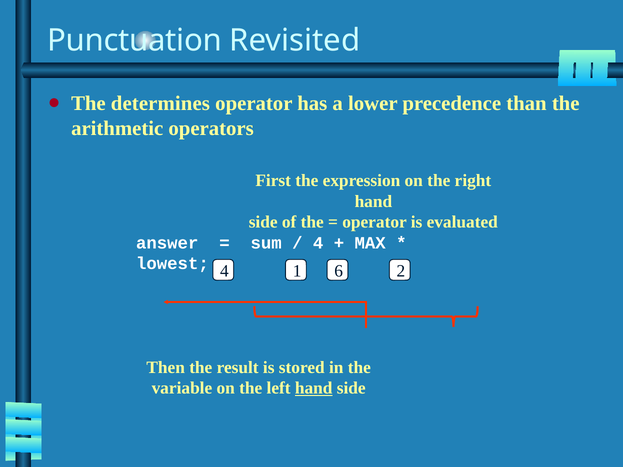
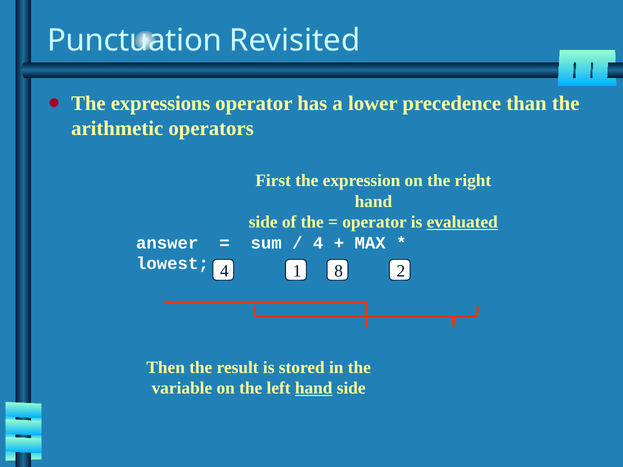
determines: determines -> expressions
evaluated underline: none -> present
6: 6 -> 8
